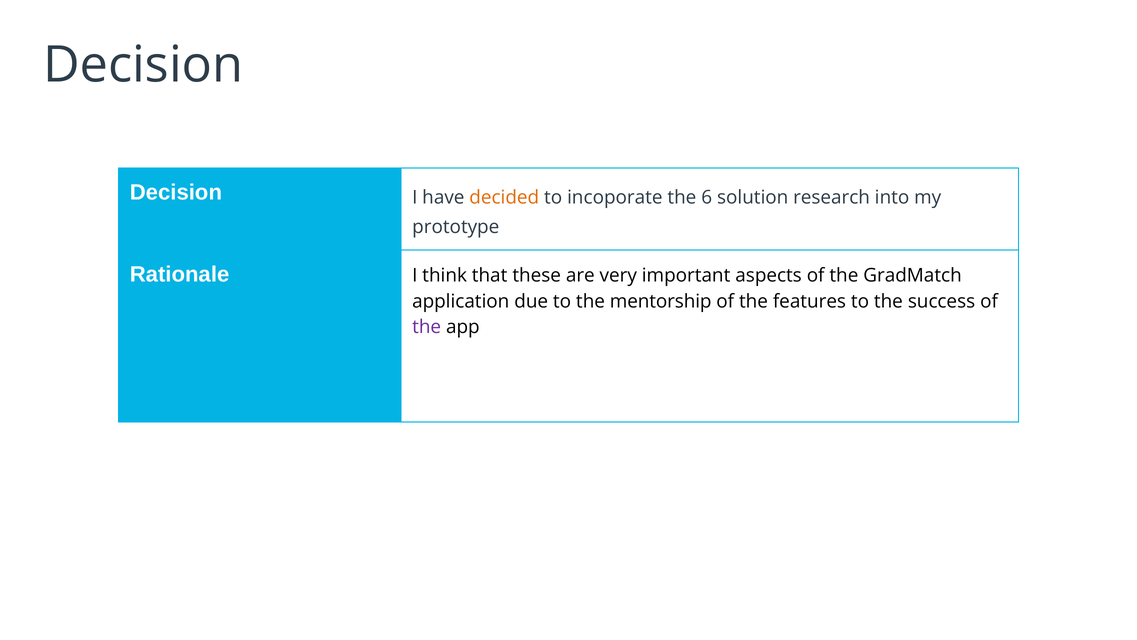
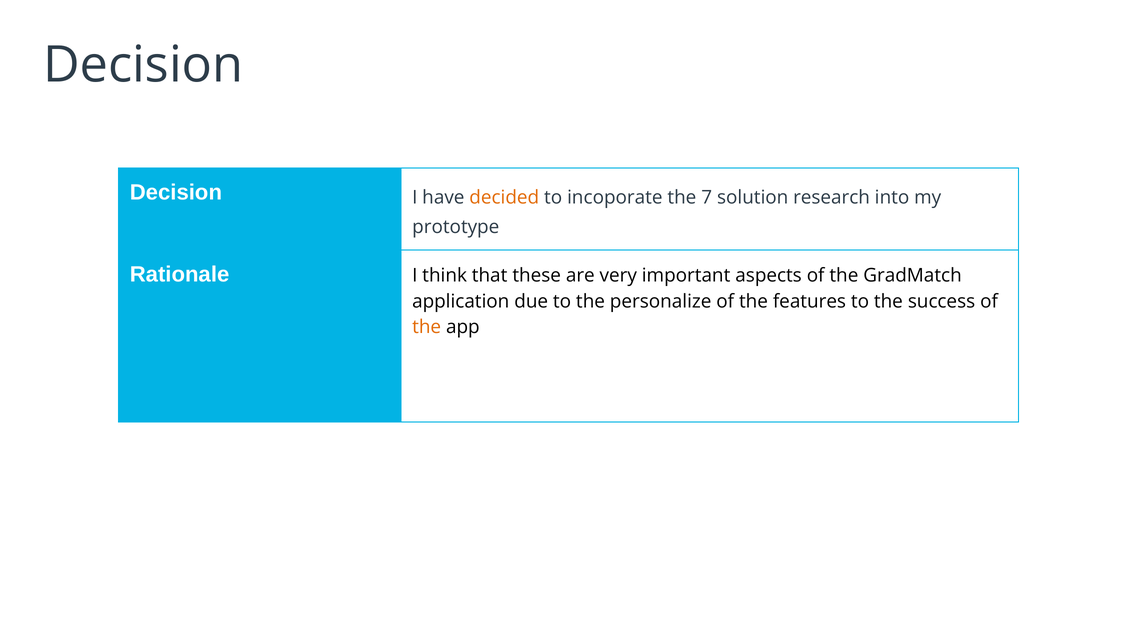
6: 6 -> 7
mentorship: mentorship -> personalize
the at (427, 327) colour: purple -> orange
